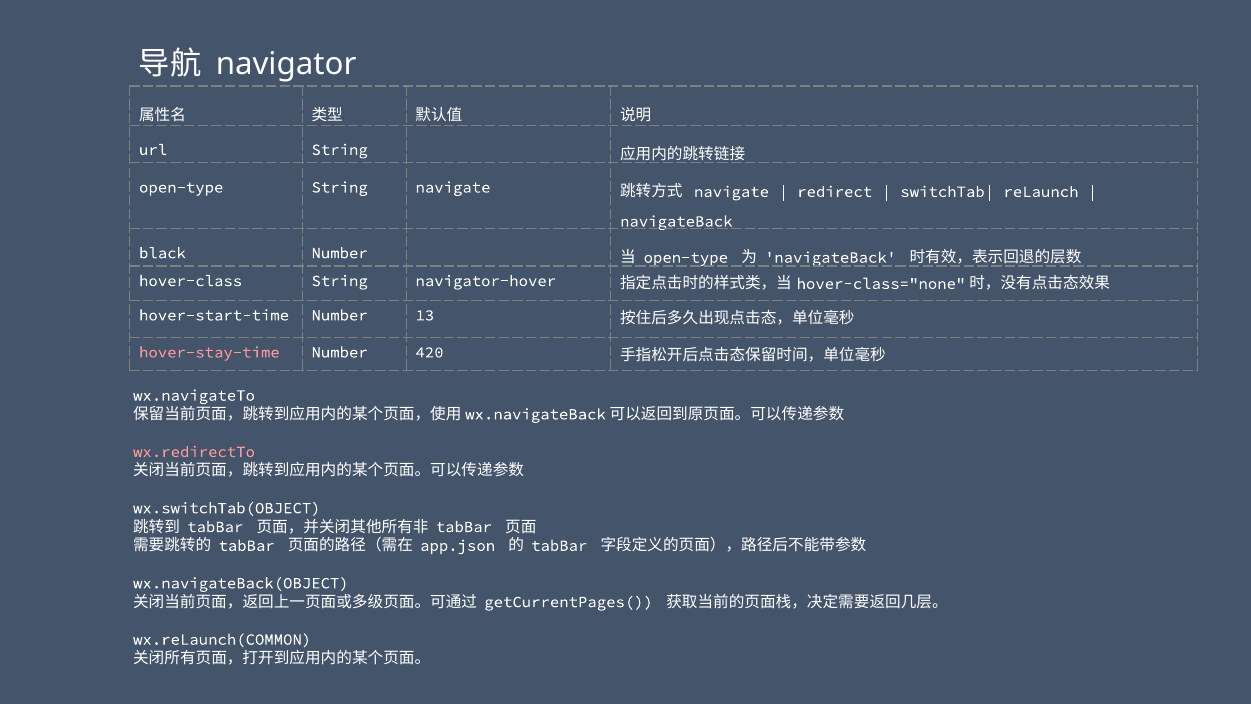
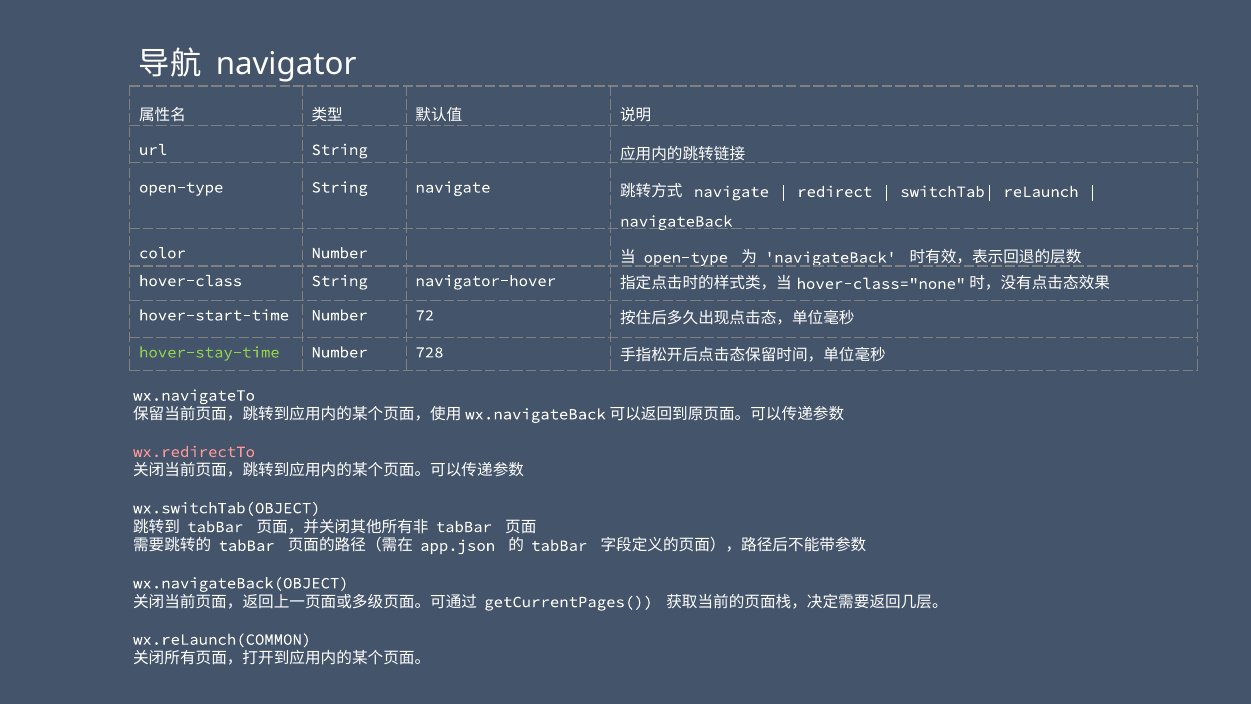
black: black -> color
13: 13 -> 72
hover-stay-time colour: pink -> light green
420: 420 -> 728
